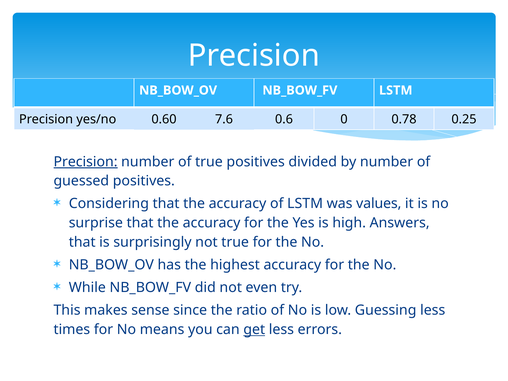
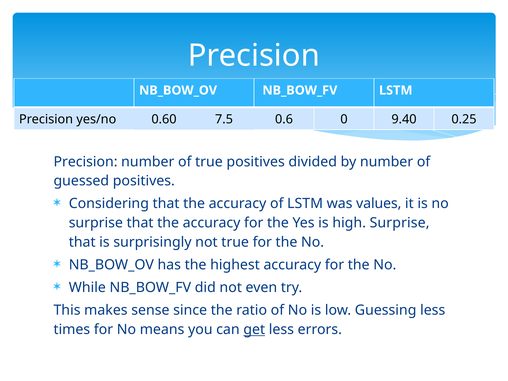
7.6: 7.6 -> 7.5
0.78: 0.78 -> 9.40
Precision at (86, 162) underline: present -> none
high Answers: Answers -> Surprise
